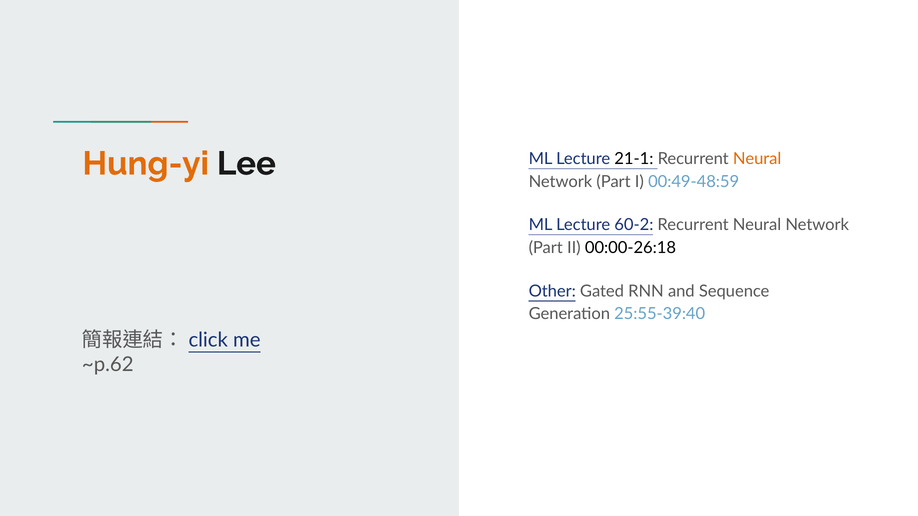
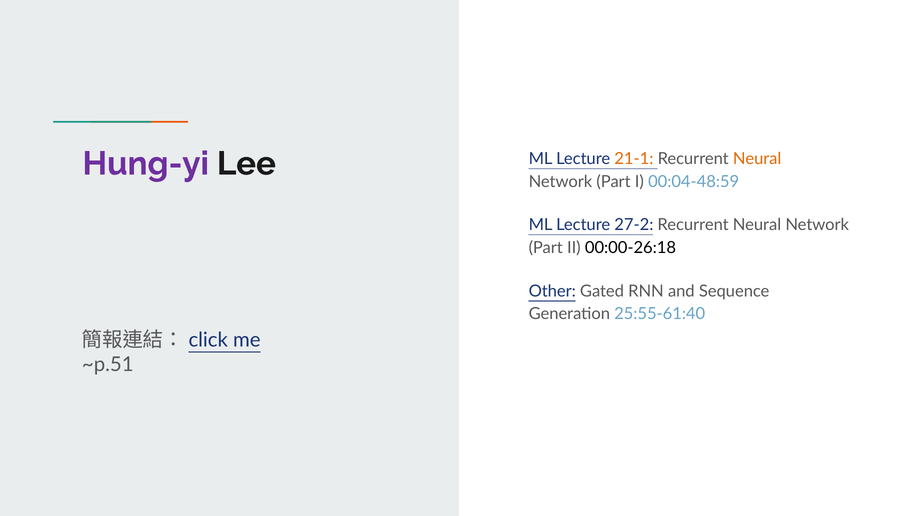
Hung-yi colour: orange -> purple
21-1 colour: black -> orange
00:49-48:59: 00:49-48:59 -> 00:04-48:59
60-2: 60-2 -> 27-2
25:55-39:40: 25:55-39:40 -> 25:55-61:40
~p.62: ~p.62 -> ~p.51
